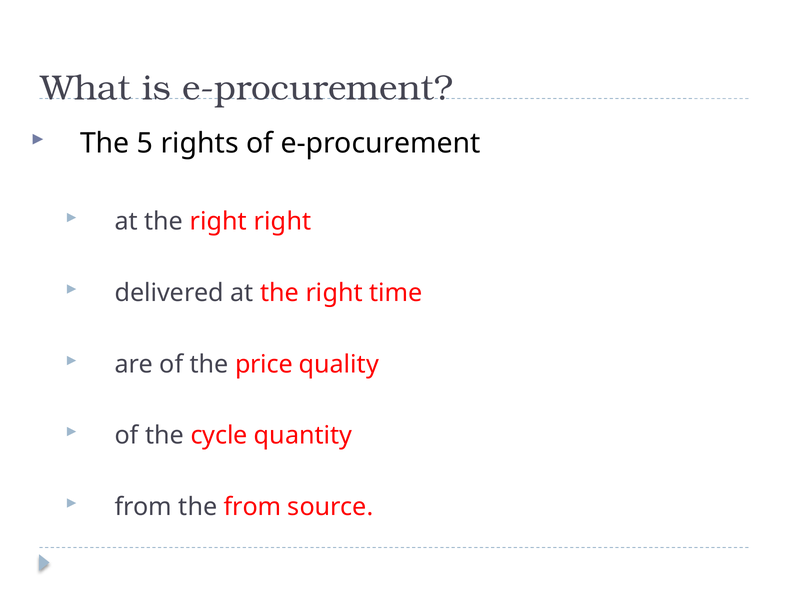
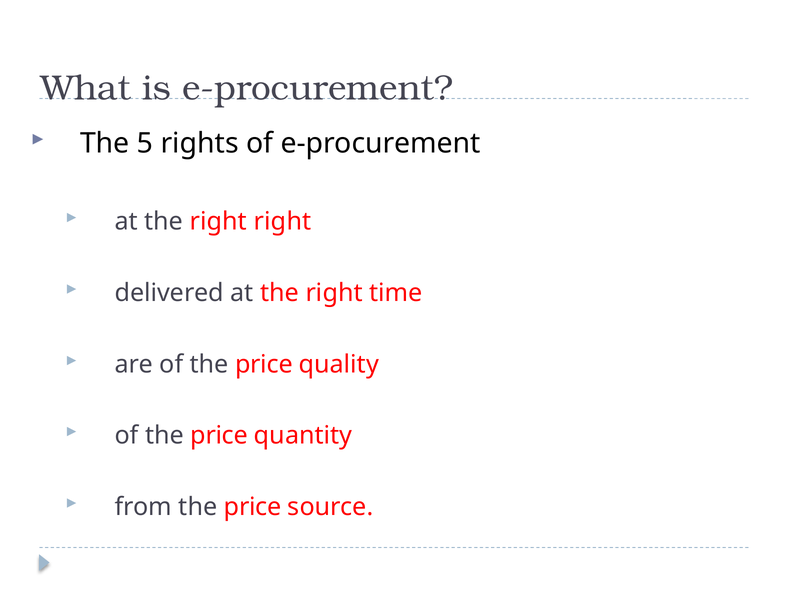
cycle at (219, 435): cycle -> price
from the from: from -> price
